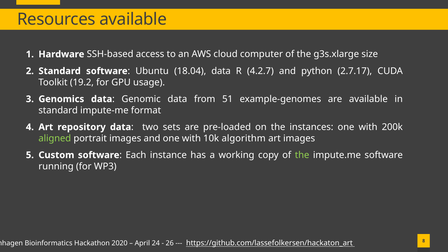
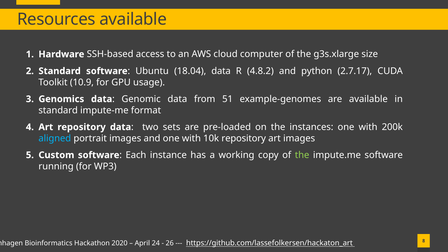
4.2.7: 4.2.7 -> 4.8.2
19.2: 19.2 -> 10.9
aligned colour: light green -> light blue
10k algorithm: algorithm -> repository
